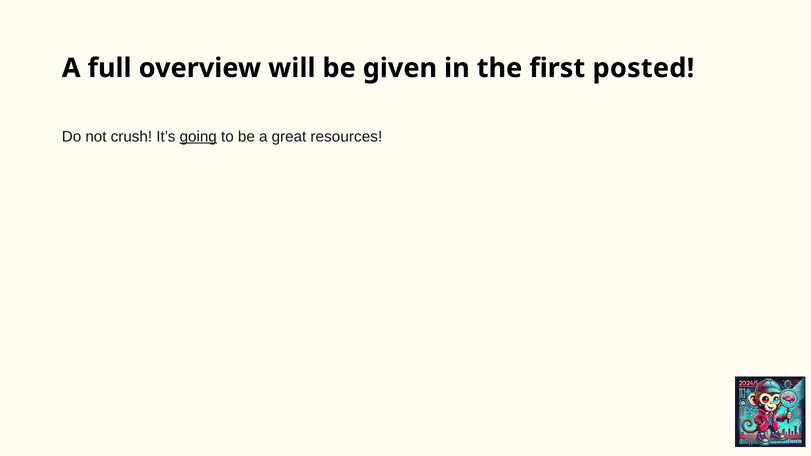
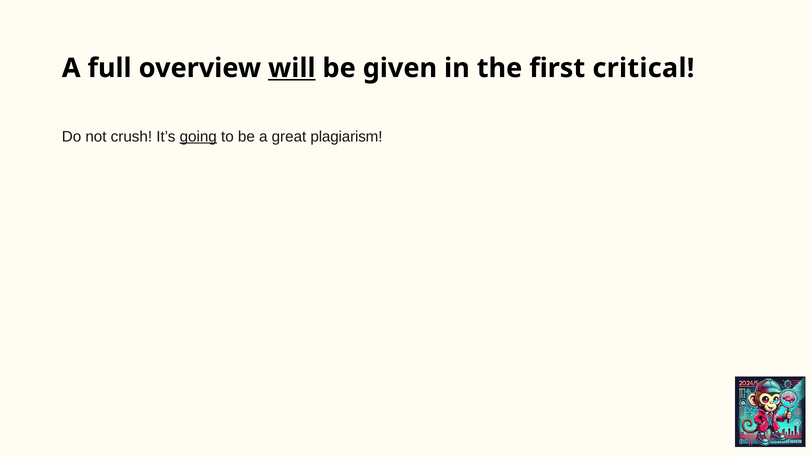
will underline: none -> present
posted: posted -> critical
resources: resources -> plagiarism
